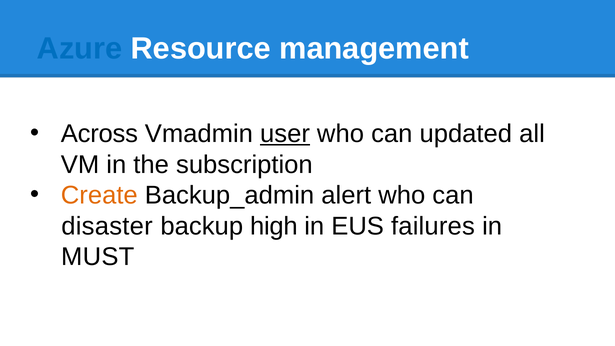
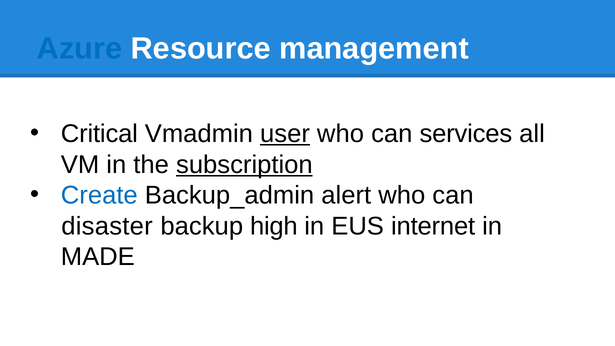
Across: Across -> Critical
updated: updated -> services
subscription underline: none -> present
Create colour: orange -> blue
failures: failures -> internet
MUST: MUST -> MADE
